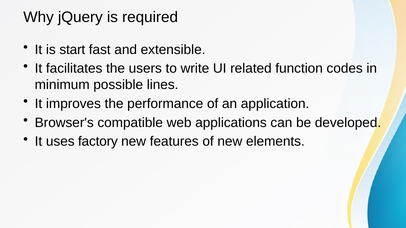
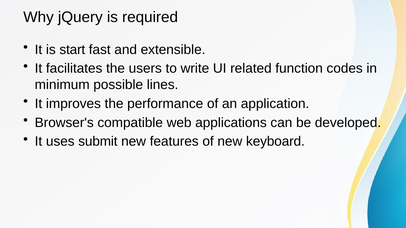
factory: factory -> submit
elements: elements -> keyboard
